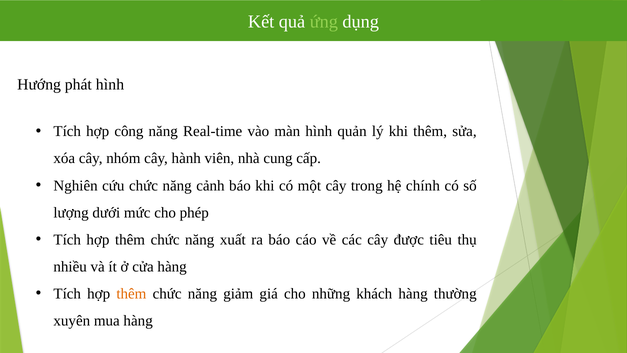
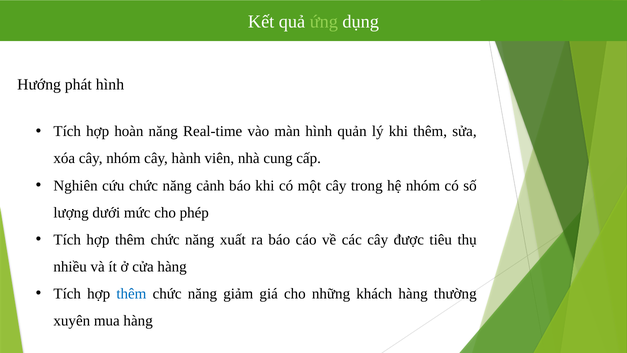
công: công -> hoàn
hệ chính: chính -> nhóm
thêm at (131, 293) colour: orange -> blue
